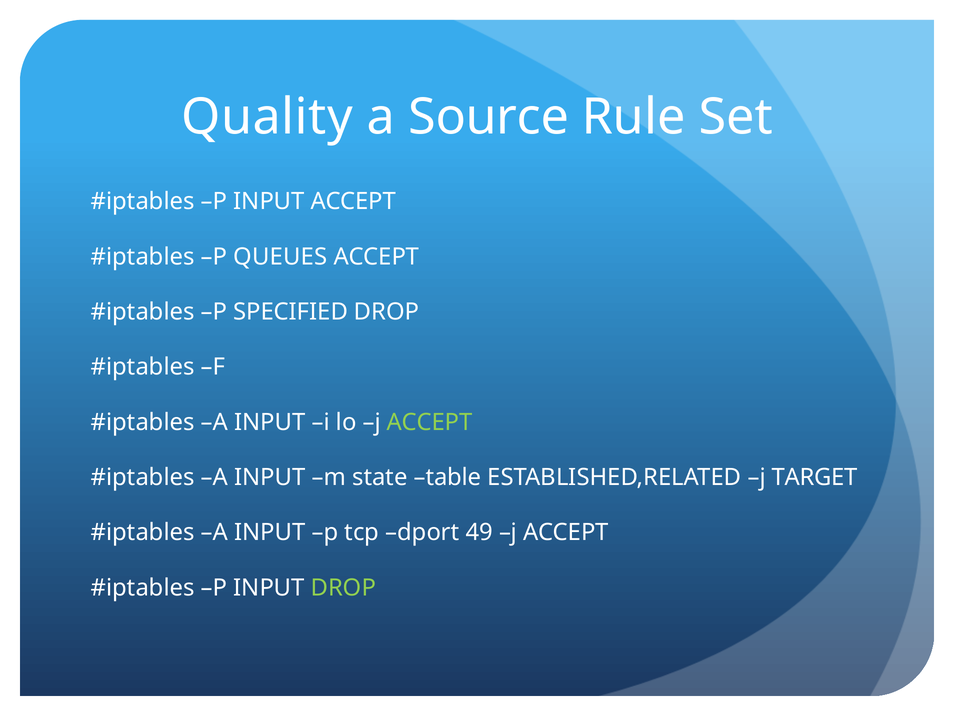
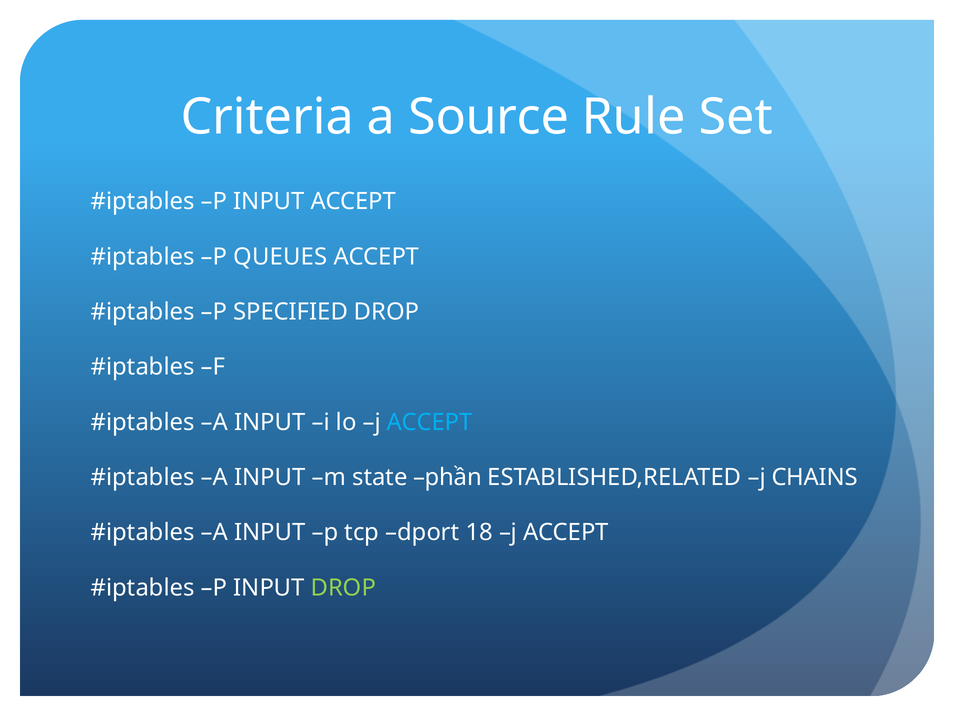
Quality: Quality -> Criteria
ACCEPT at (430, 422) colour: light green -> light blue
table: table -> phần
TARGET: TARGET -> CHAINS
49: 49 -> 18
